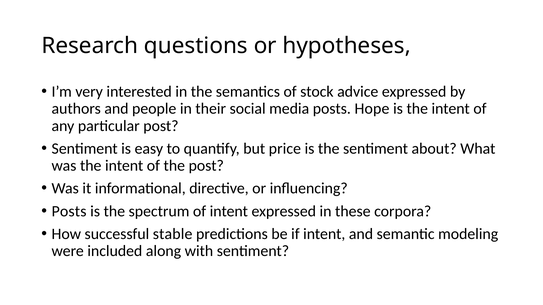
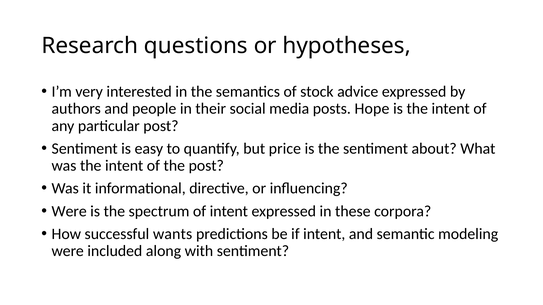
Posts at (69, 211): Posts -> Were
stable: stable -> wants
